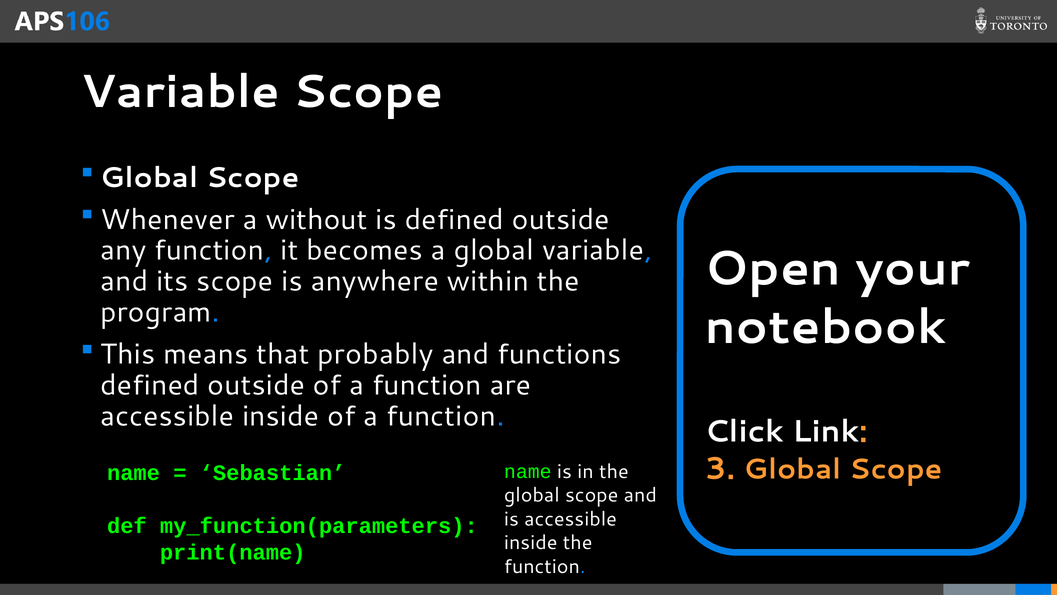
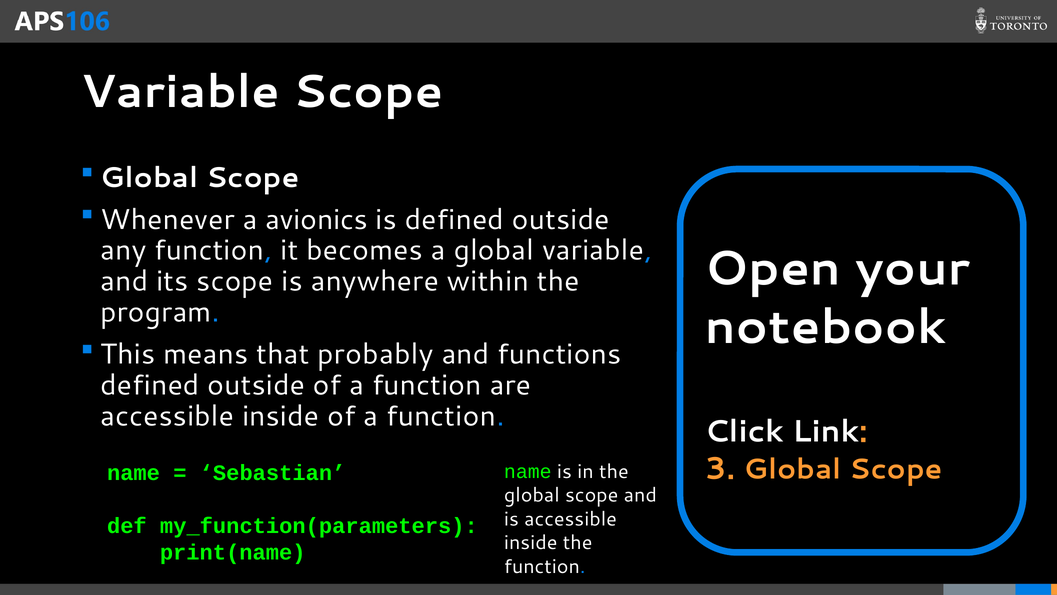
without: without -> avionics
